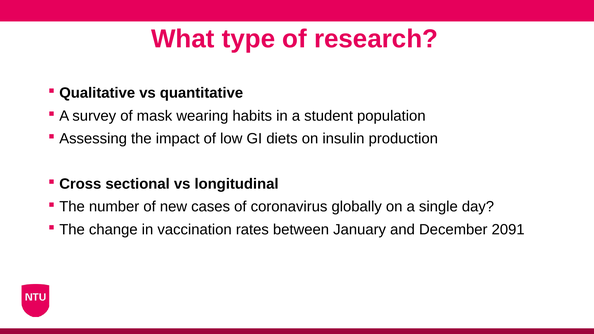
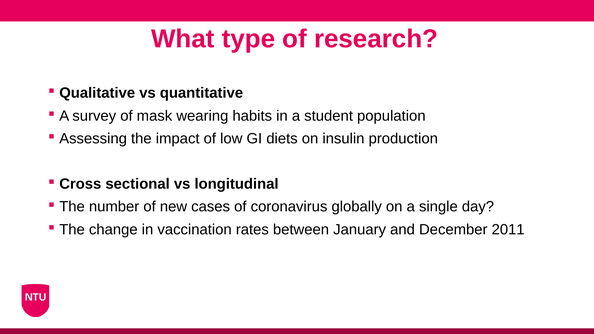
2091: 2091 -> 2011
